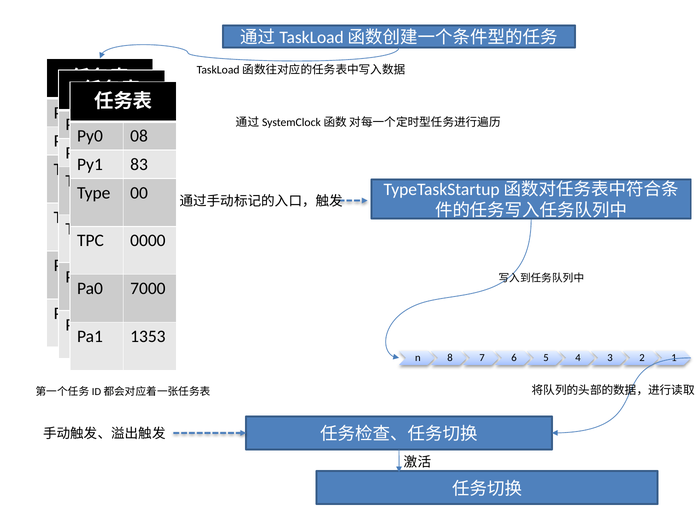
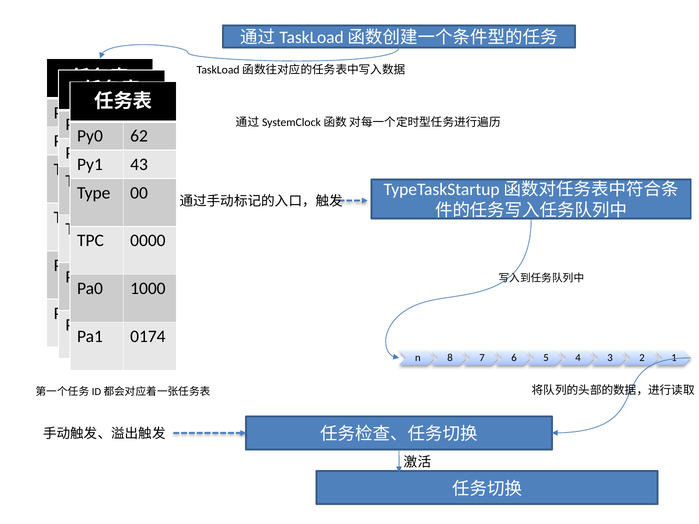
08: 08 -> 62
83: 83 -> 43
7000: 7000 -> 1000
1353: 1353 -> 0174
